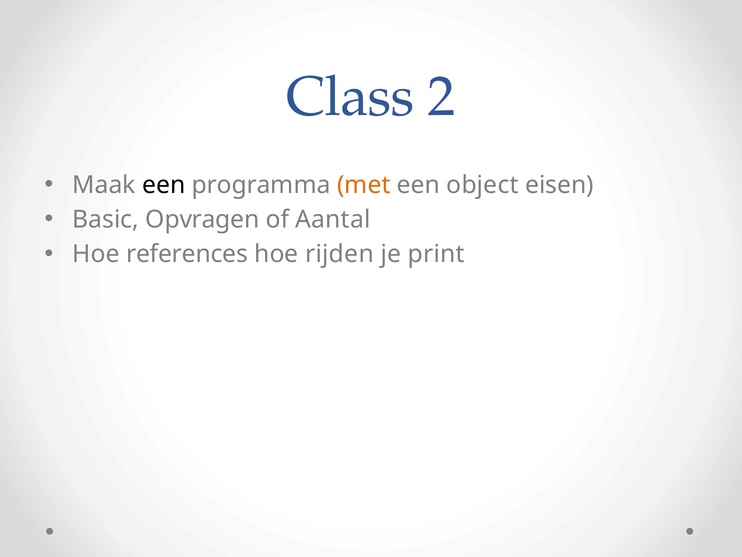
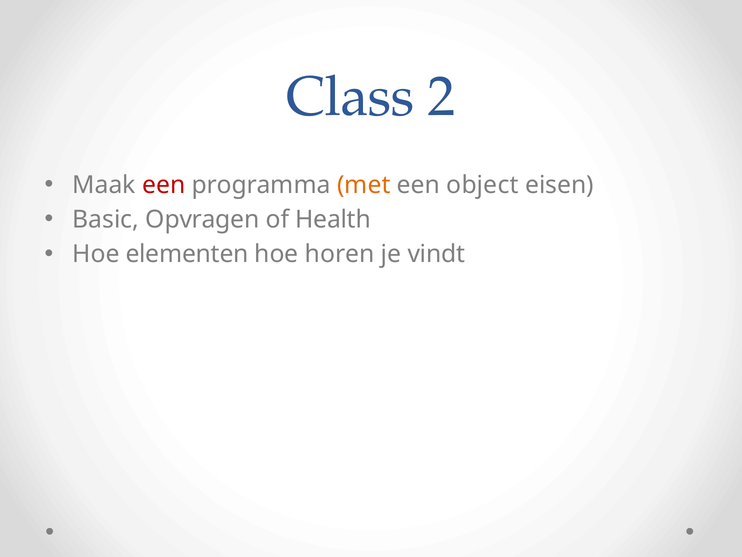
een at (164, 185) colour: black -> red
Aantal: Aantal -> Health
references: references -> elementen
rijden: rijden -> horen
print: print -> vindt
